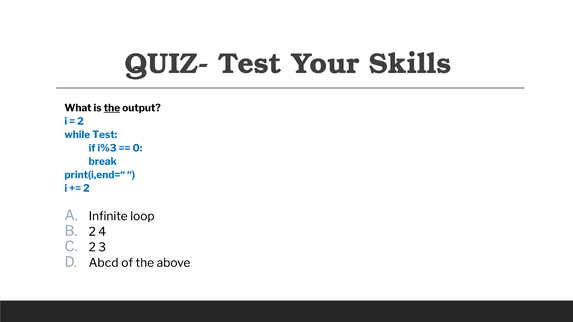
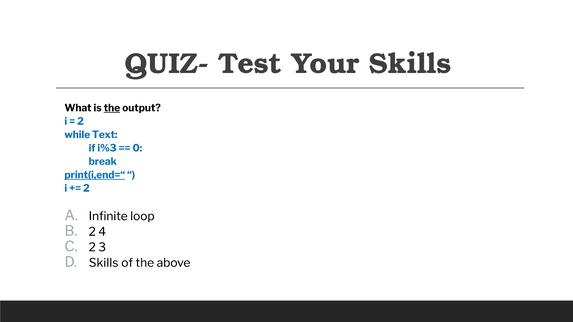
while Test: Test -> Text
print(i,end=“ underline: none -> present
Abcd at (104, 263): Abcd -> Skills
